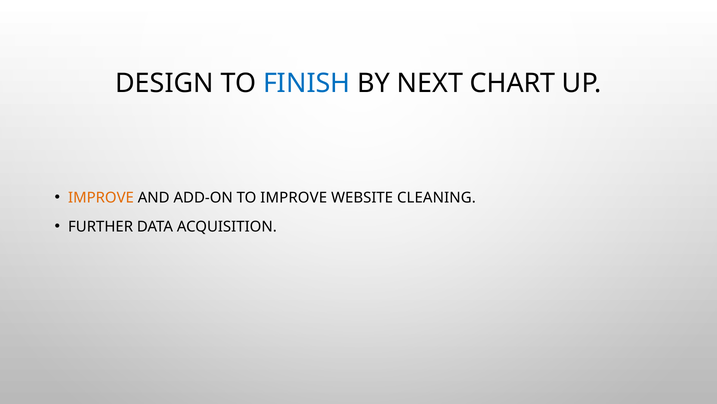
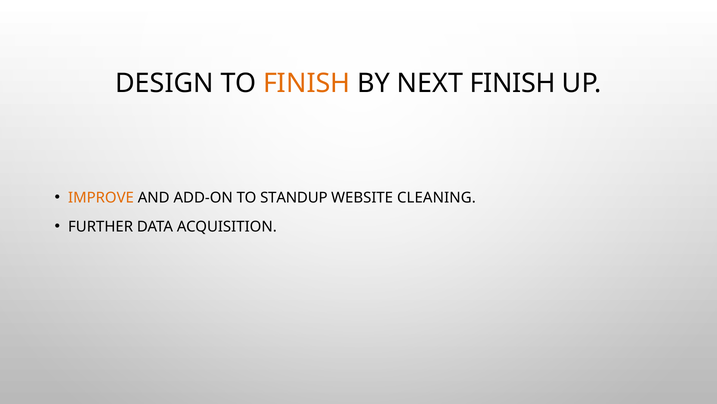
FINISH at (307, 83) colour: blue -> orange
NEXT CHART: CHART -> FINISH
TO IMPROVE: IMPROVE -> STANDUP
